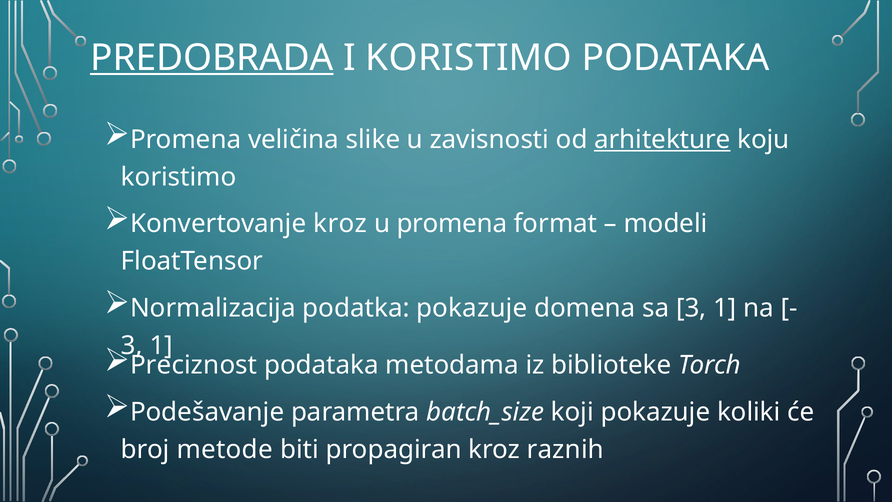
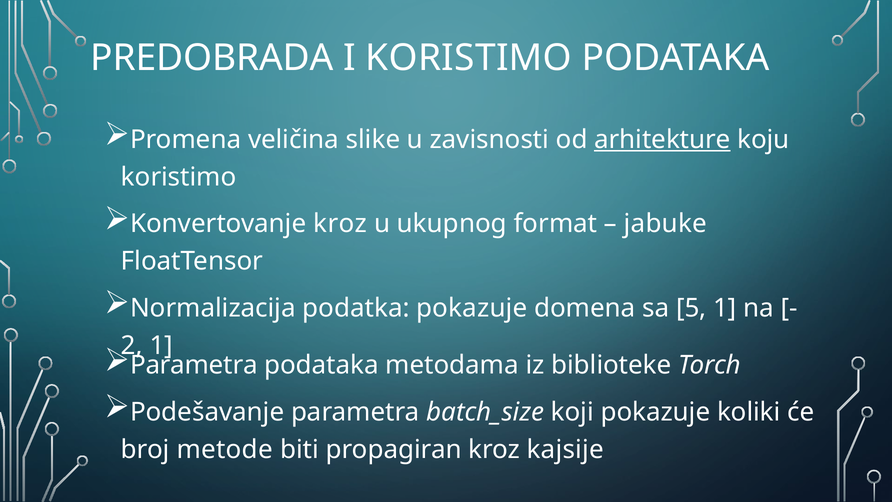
PREDOBRADA underline: present -> none
u promena: promena -> ukupnog
modeli: modeli -> jabuke
sa 3: 3 -> 5
3 at (132, 345): 3 -> 2
Preciznost at (194, 365): Preciznost -> Parametra
raznih: raznih -> kajsije
